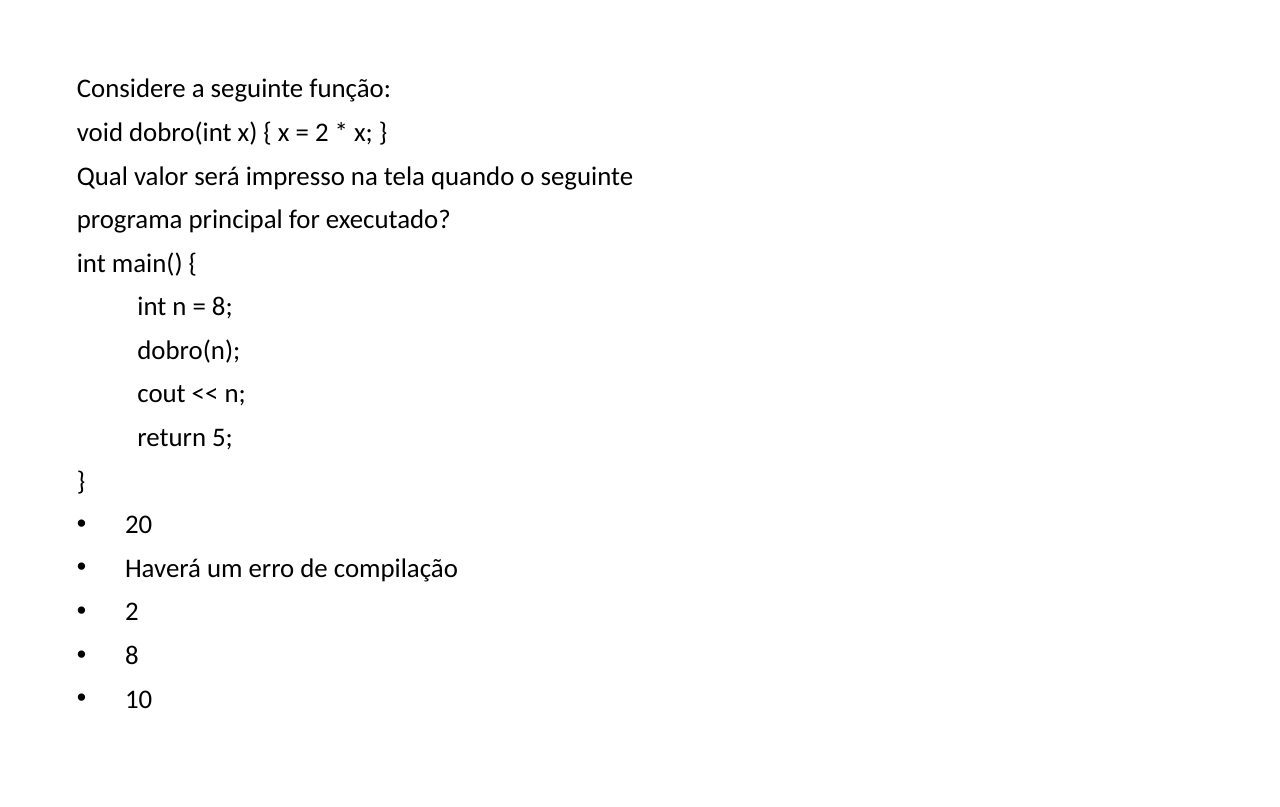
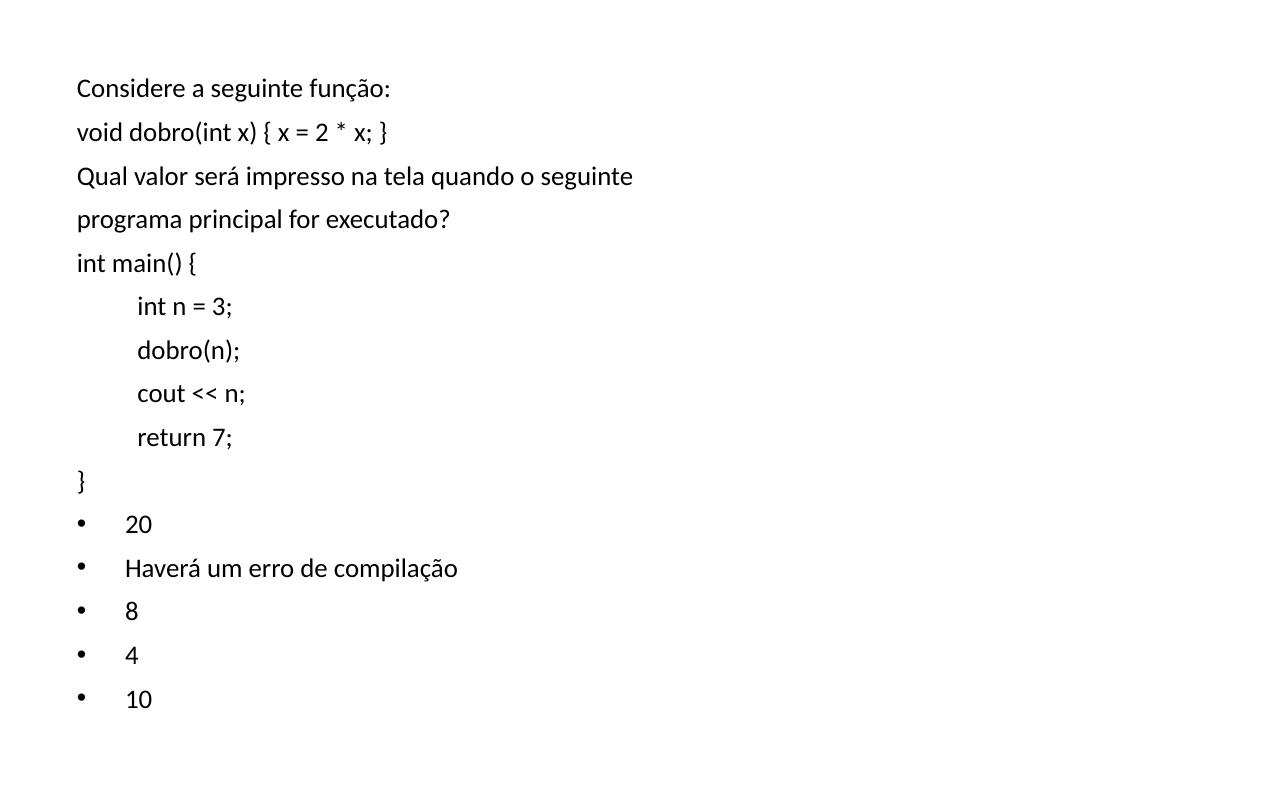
8 at (222, 307): 8 -> 3
5: 5 -> 7
2 at (132, 612): 2 -> 8
8 at (132, 656): 8 -> 4
